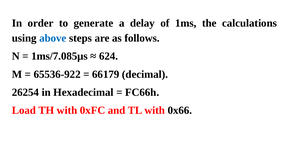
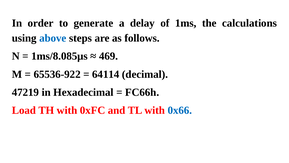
1ms/7.085μs: 1ms/7.085μs -> 1ms/8.085μs
624: 624 -> 469
66179: 66179 -> 64114
26254: 26254 -> 47219
0x66 colour: black -> blue
